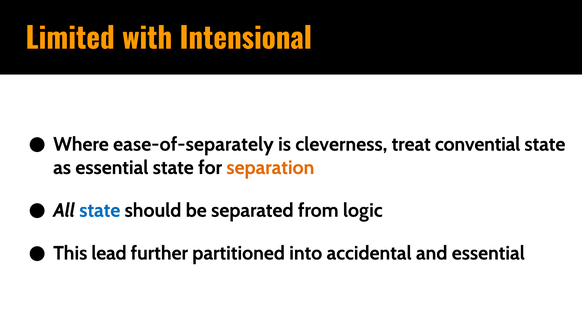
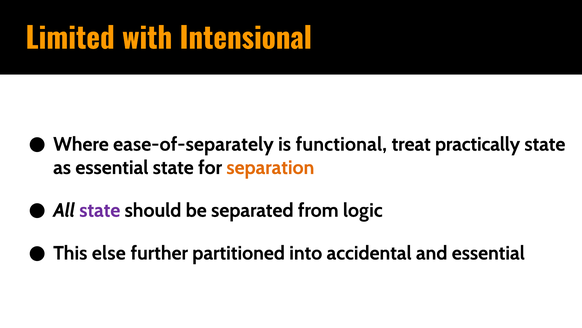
cleverness: cleverness -> functional
convential: convential -> practically
state at (100, 210) colour: blue -> purple
lead: lead -> else
